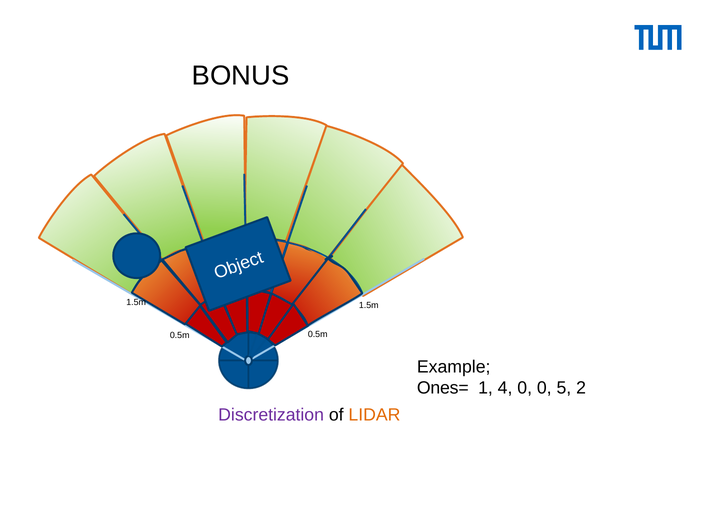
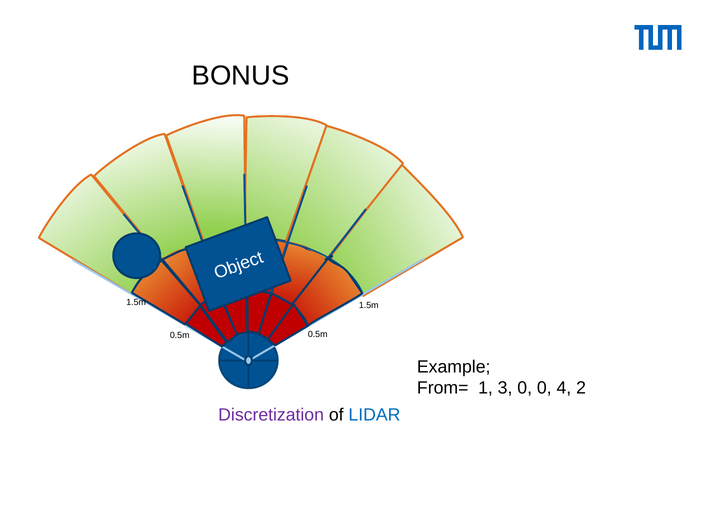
Ones=: Ones= -> From=
4: 4 -> 3
5: 5 -> 4
LIDAR colour: orange -> blue
